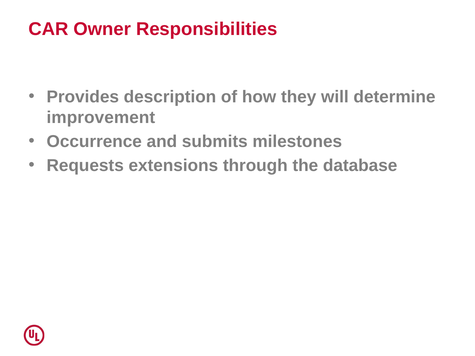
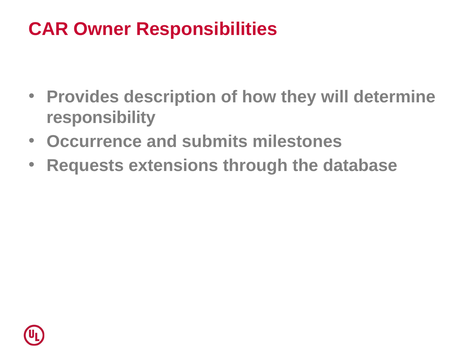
improvement: improvement -> responsibility
